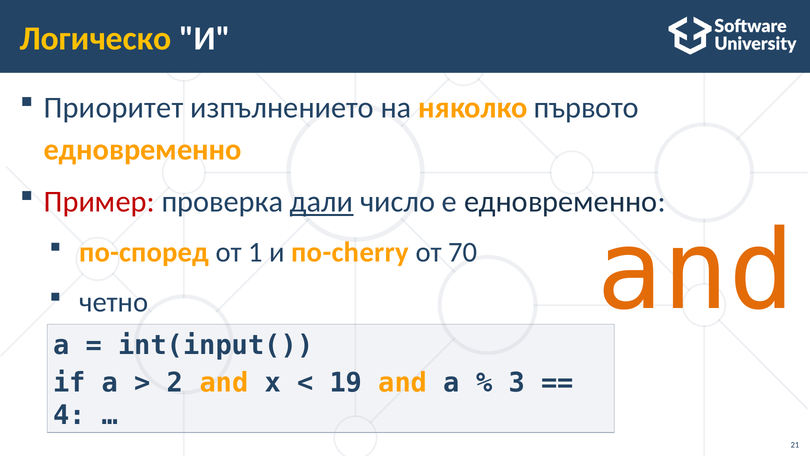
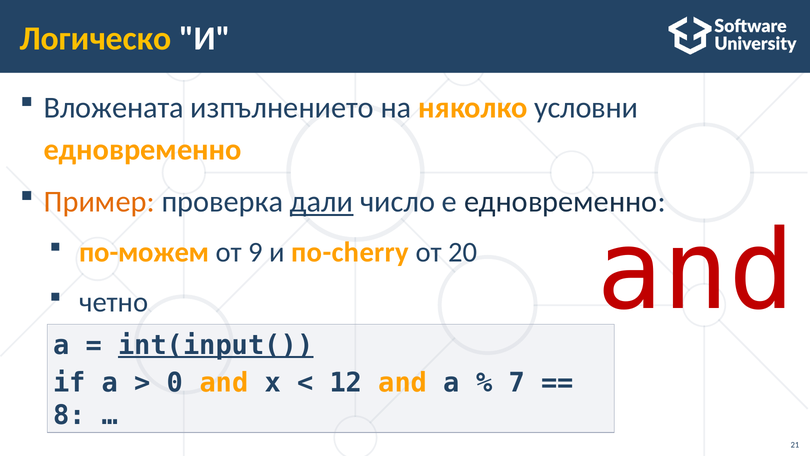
Приоритет: Приоритет -> Вложената
първото: първото -> условни
Пример colour: red -> orange
and at (696, 272) colour: orange -> red
по-според: по-според -> по-можем
1: 1 -> 9
70: 70 -> 20
int(input( underline: none -> present
2: 2 -> 0
19: 19 -> 12
3: 3 -> 7
4: 4 -> 8
